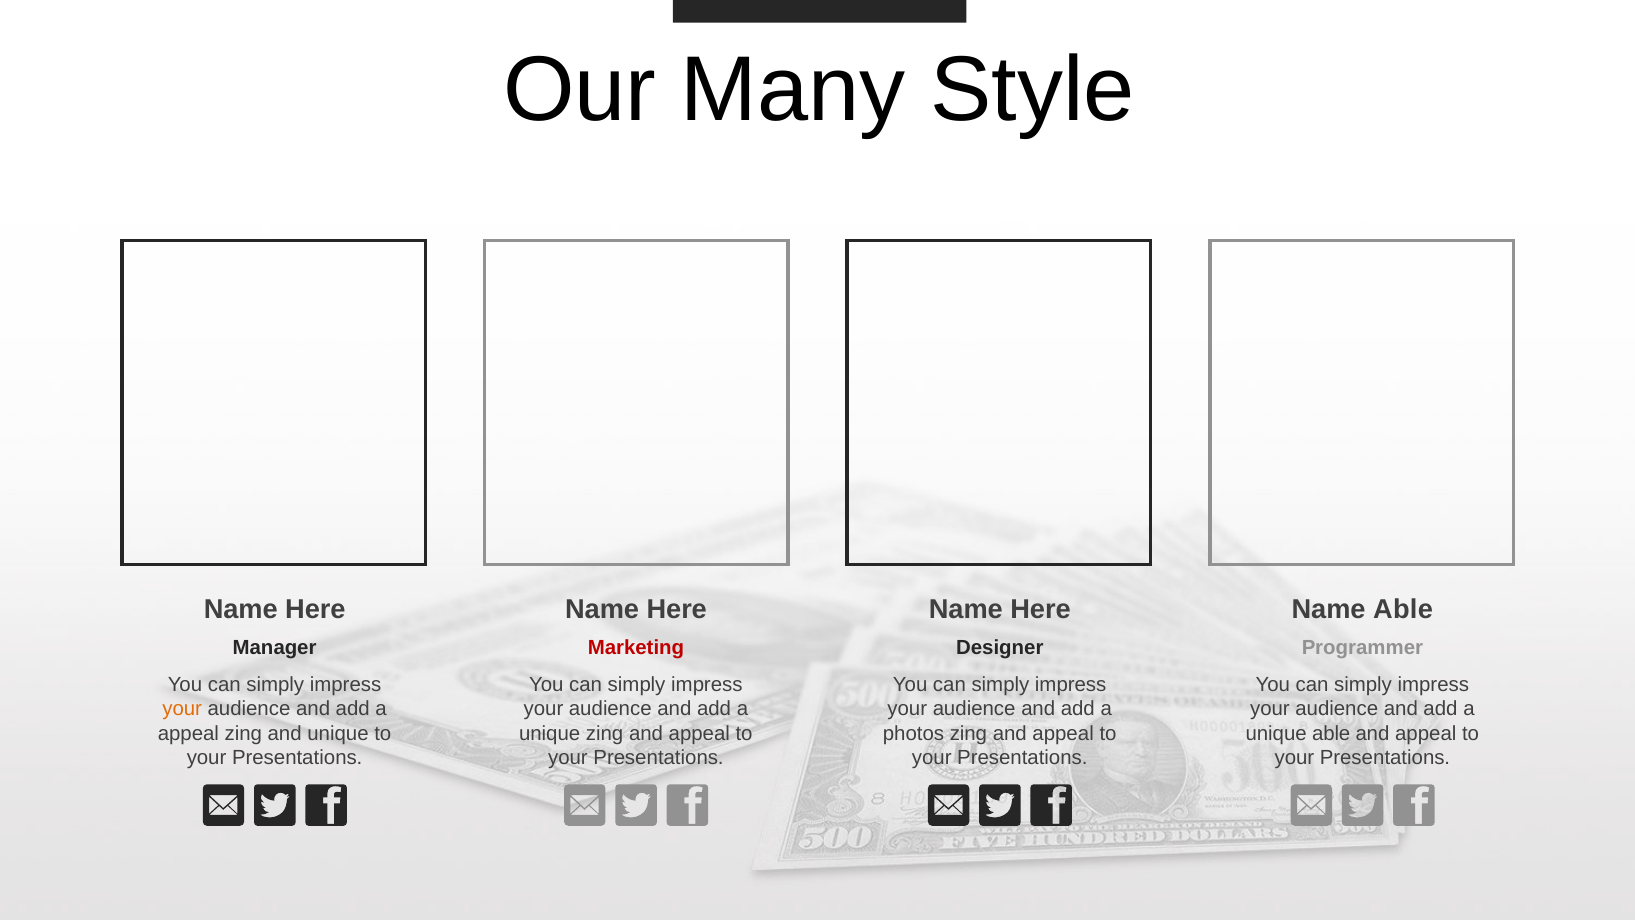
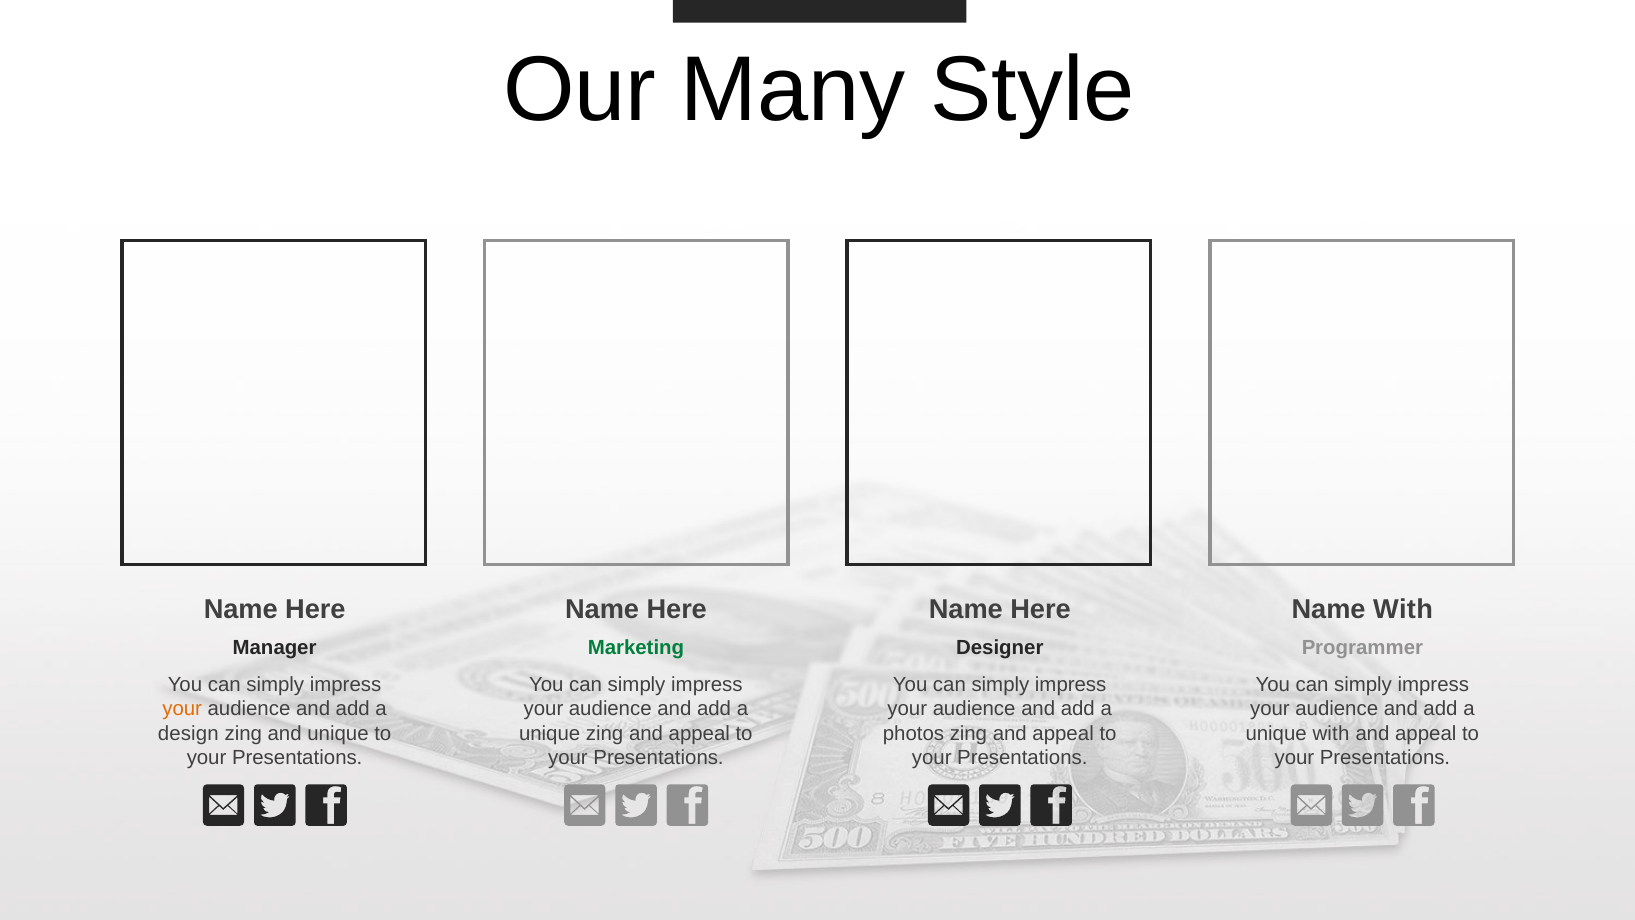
Name Able: Able -> With
Marketing colour: red -> green
appeal at (188, 733): appeal -> design
unique able: able -> with
